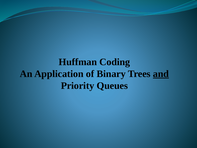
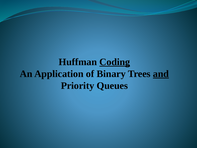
Coding underline: none -> present
